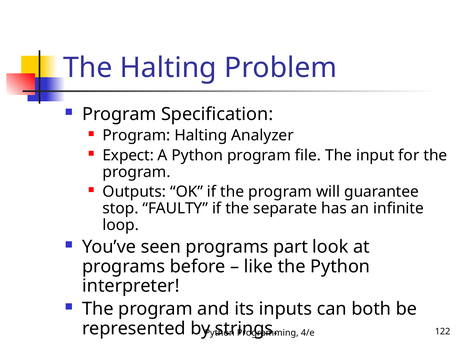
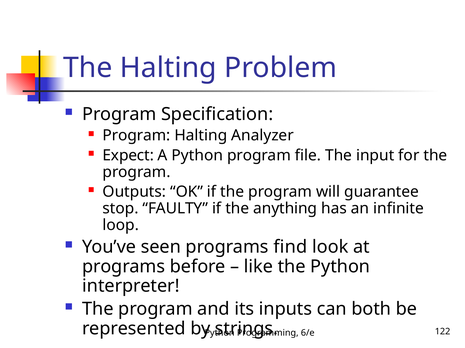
separate: separate -> anything
part: part -> find
4/e: 4/e -> 6/e
